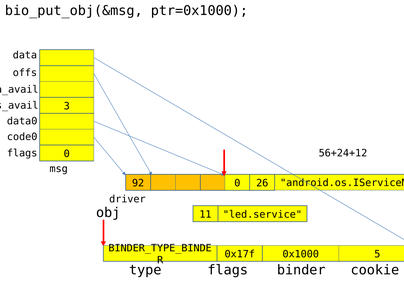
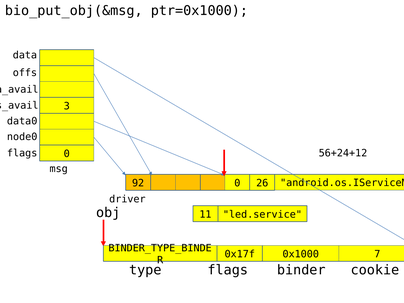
code0: code0 -> node0
5: 5 -> 7
